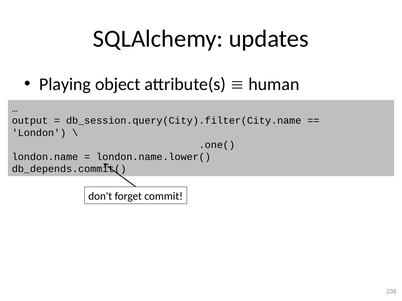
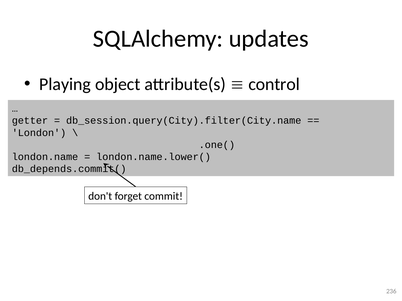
human: human -> control
output: output -> getter
